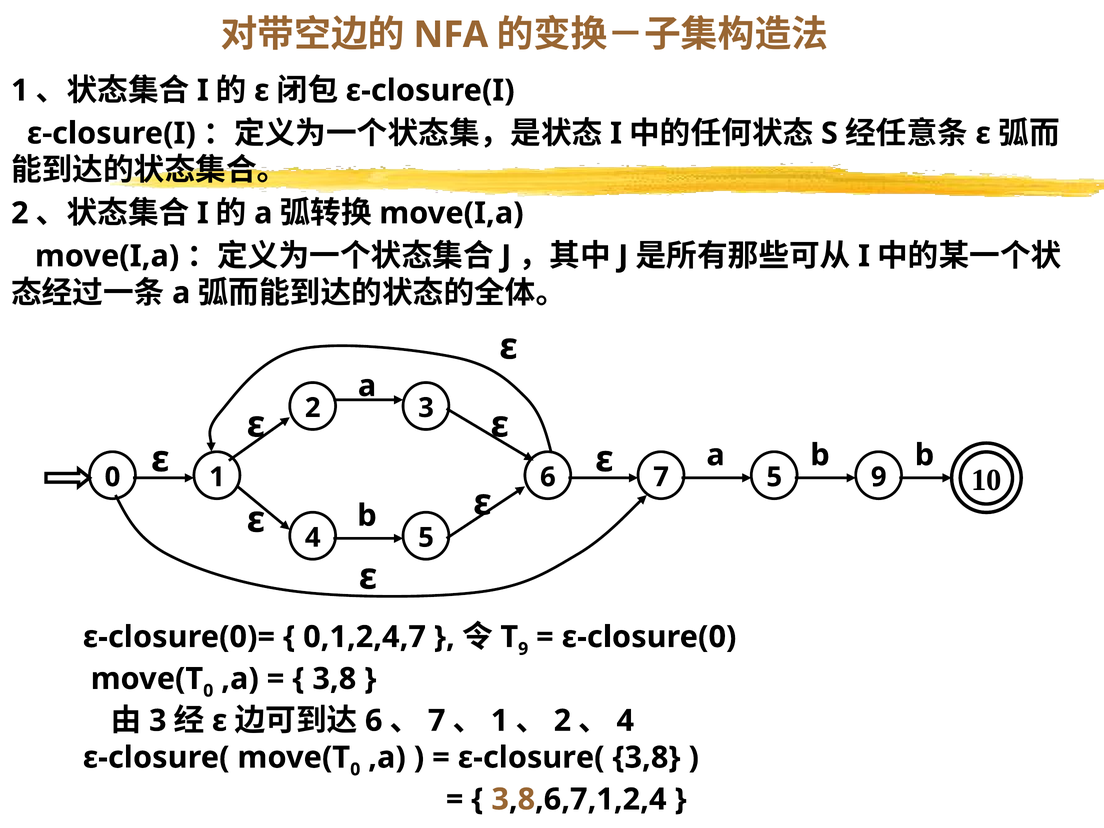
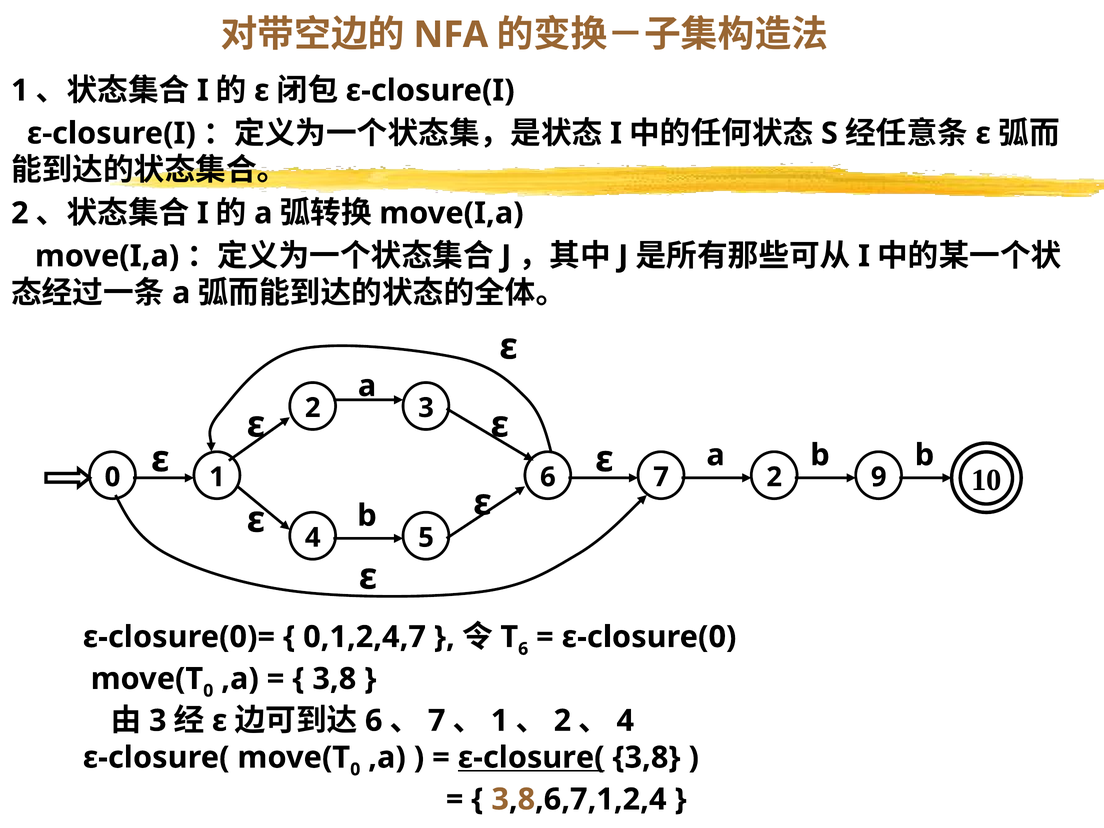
7 5: 5 -> 2
9 at (523, 649): 9 -> 6
ε-closure( at (531, 758) underline: none -> present
